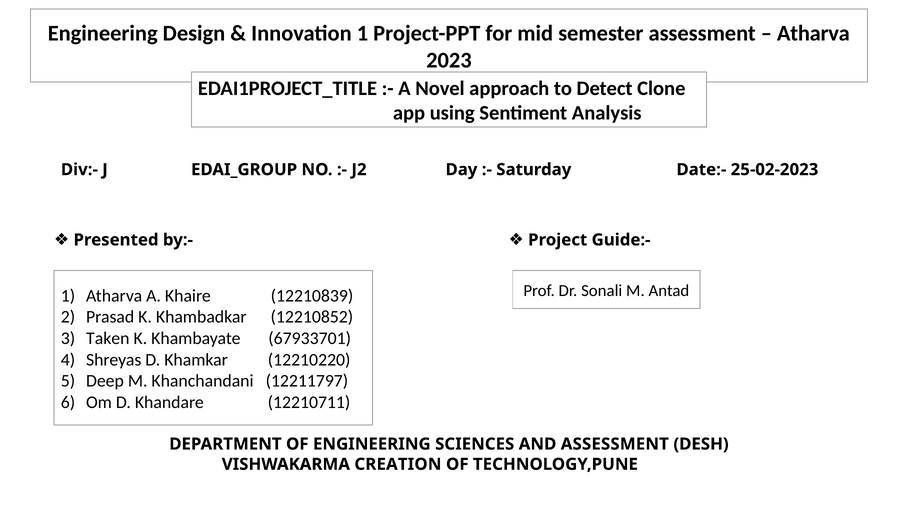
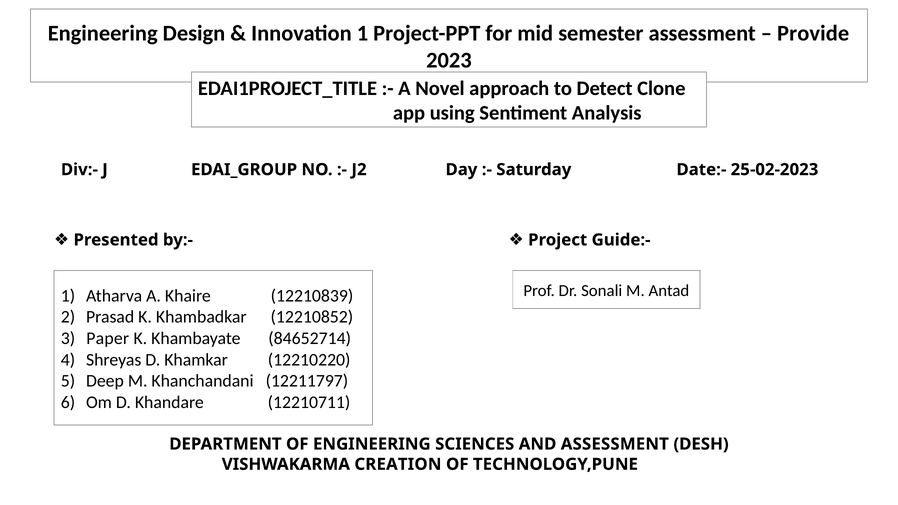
Atharva at (813, 34): Atharva -> Provide
Taken: Taken -> Paper
67933701: 67933701 -> 84652714
